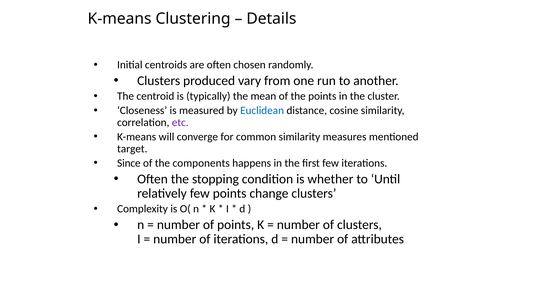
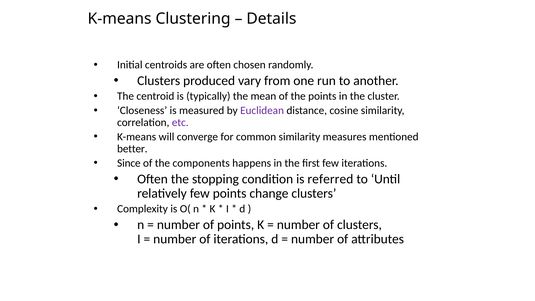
Euclidean colour: blue -> purple
target: target -> better
whether: whether -> referred
